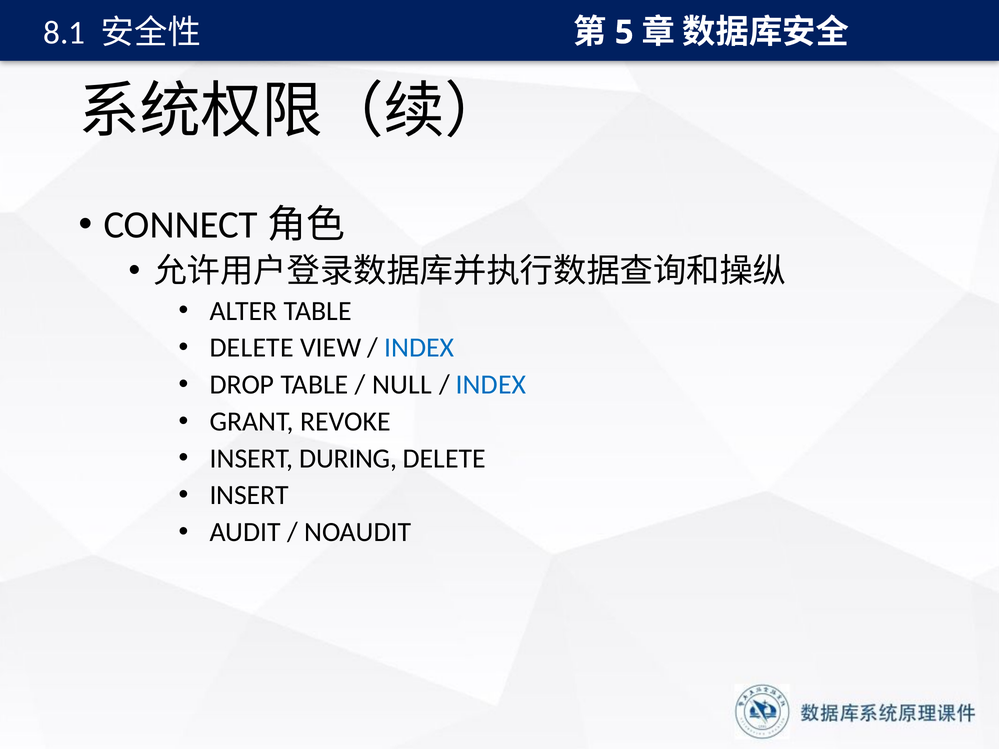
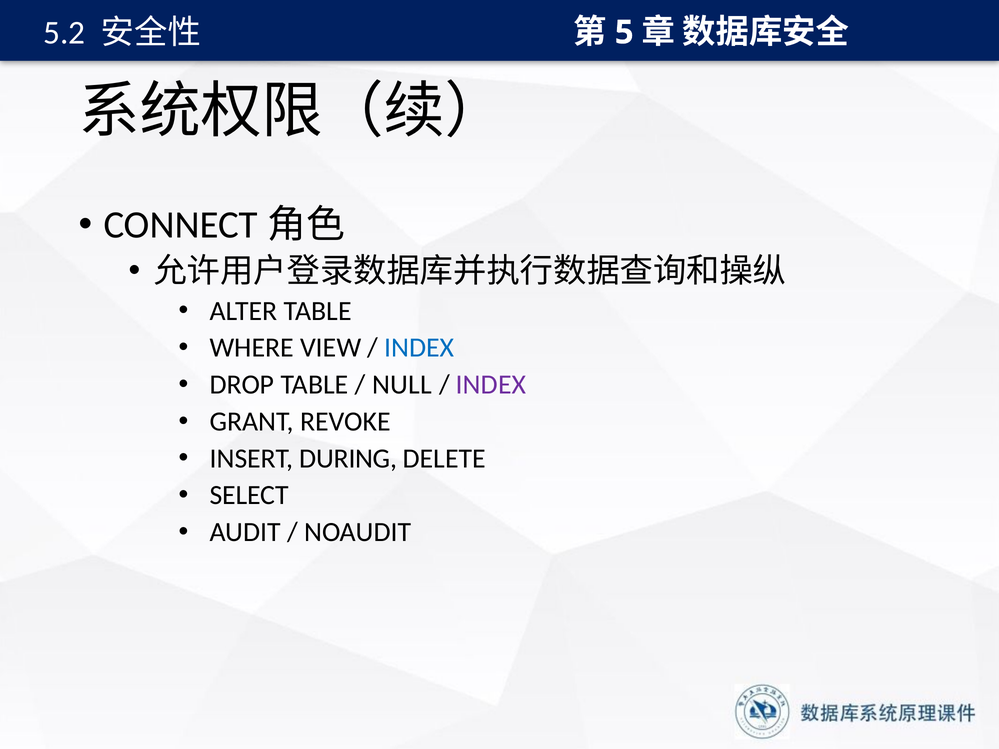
8.1: 8.1 -> 5.2
DELETE at (252, 348): DELETE -> WHERE
INDEX at (491, 385) colour: blue -> purple
INSERT at (249, 495): INSERT -> SELECT
